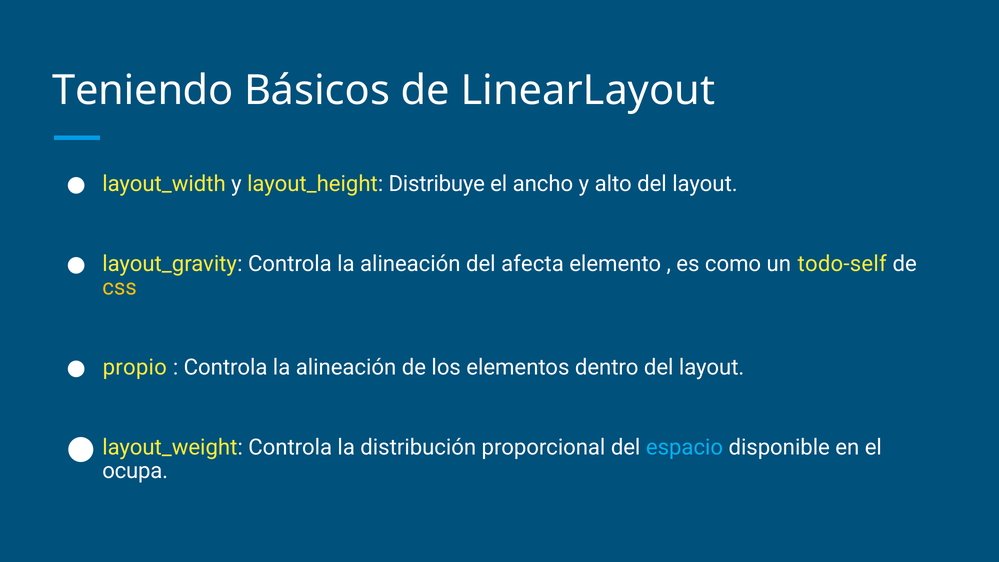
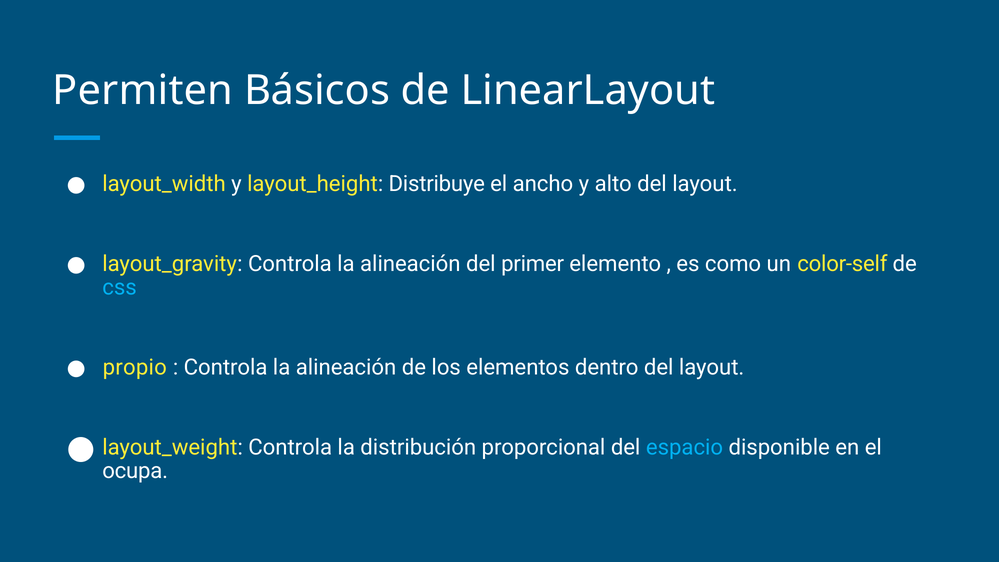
Teniendo: Teniendo -> Permiten
afecta: afecta -> primer
todo-self: todo-self -> color-self
css colour: yellow -> light blue
